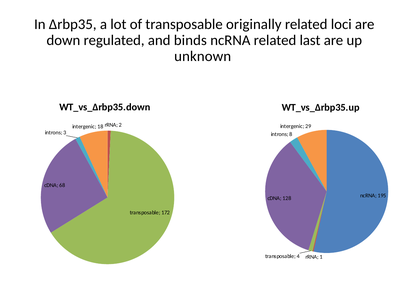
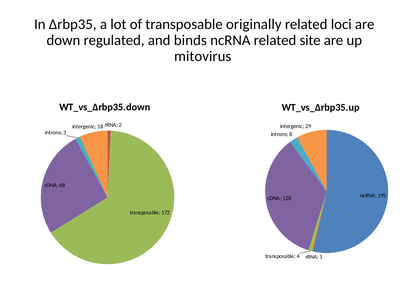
last: last -> site
unknown: unknown -> mitovirus
